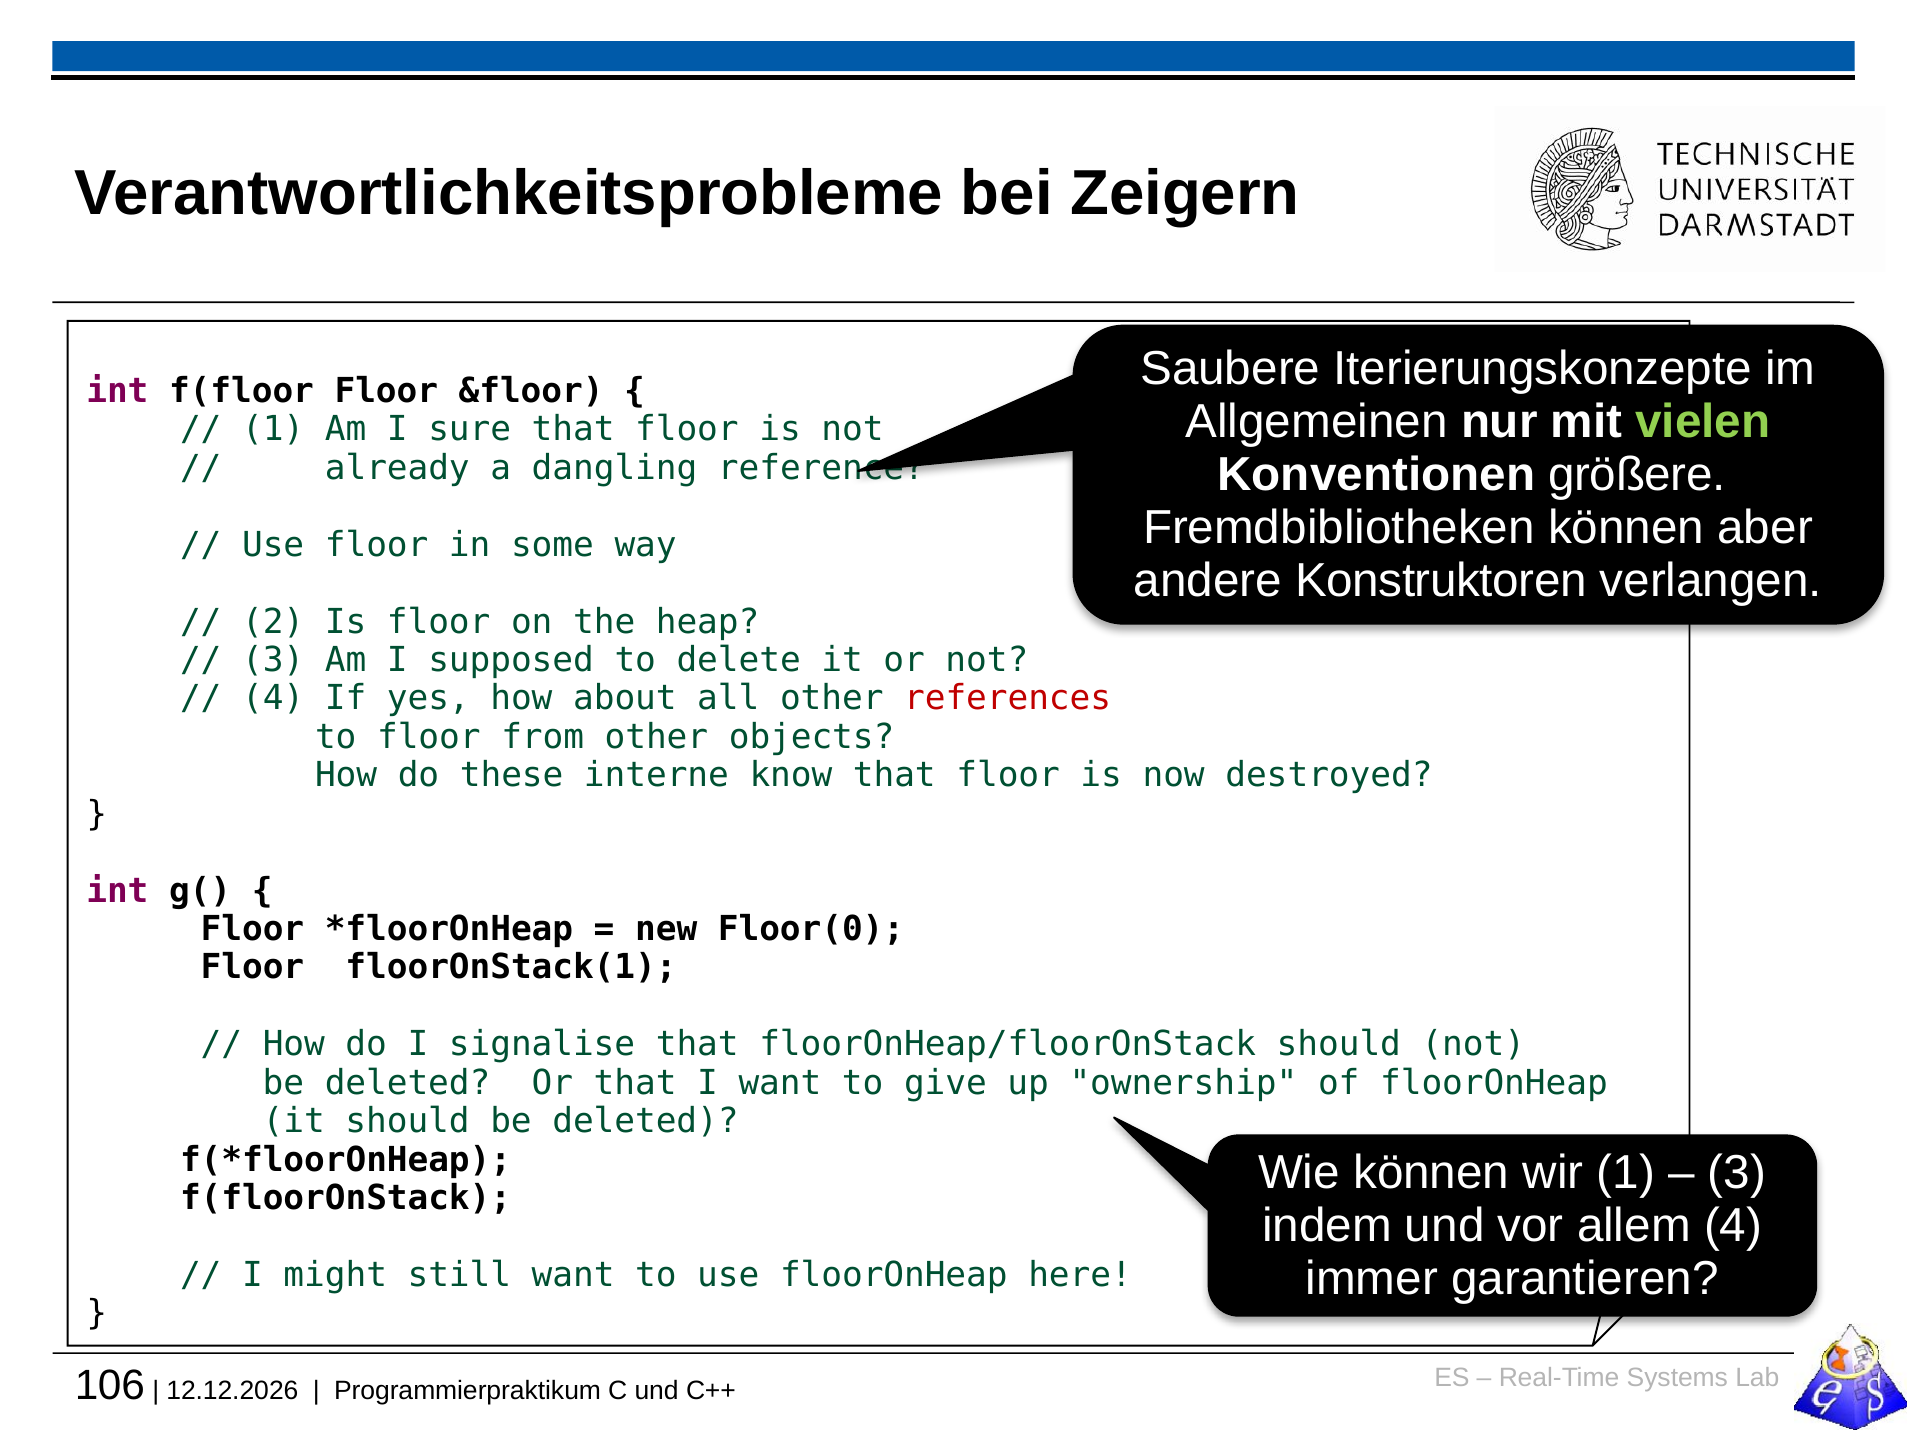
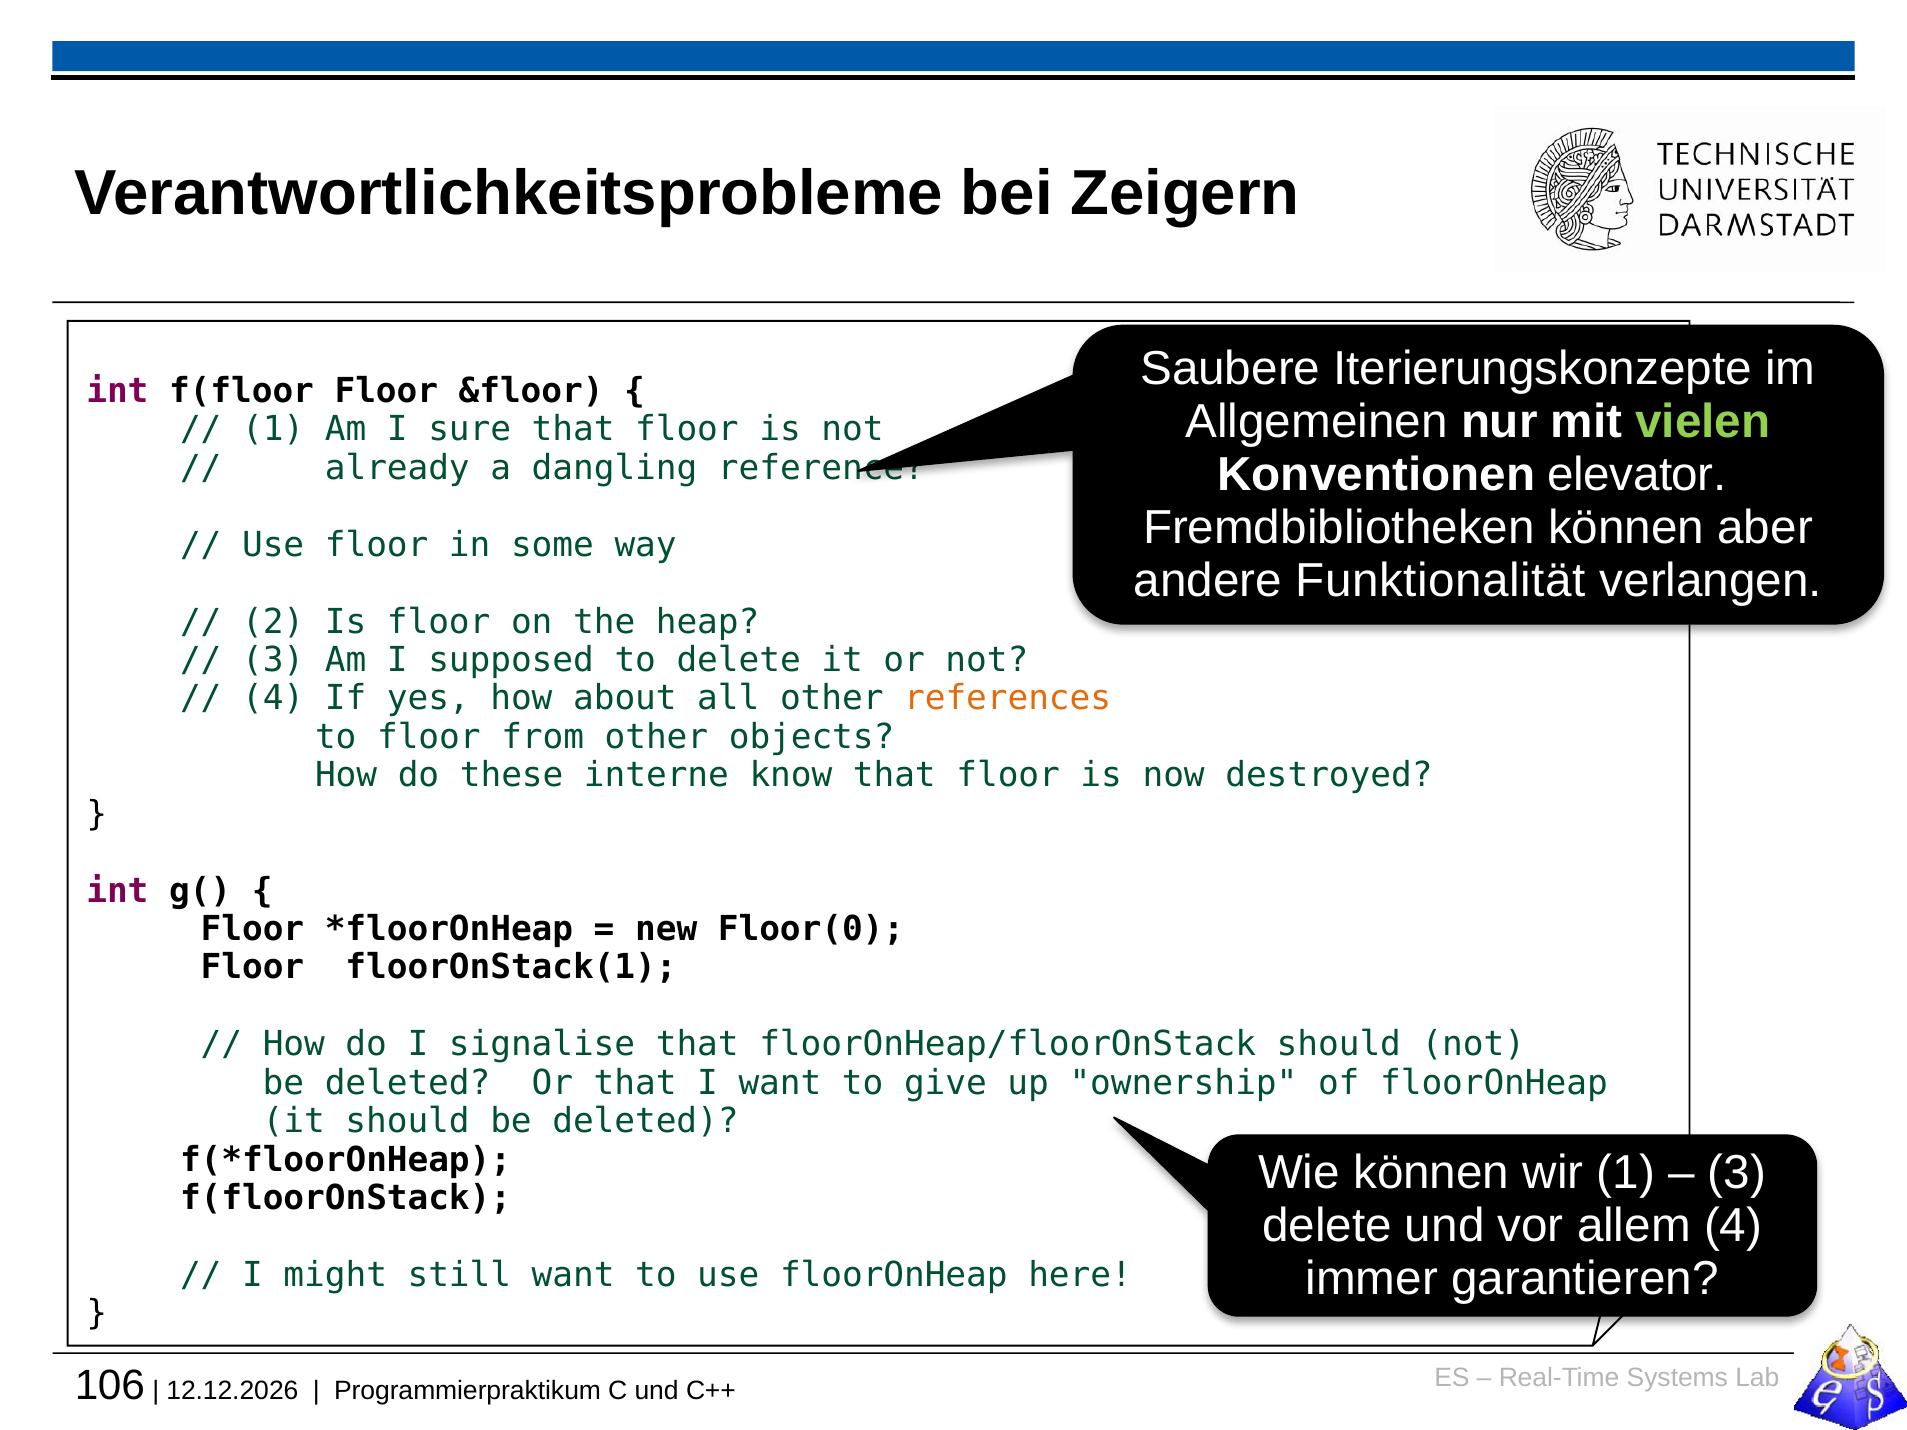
größere: größere -> elevator
Konstruktoren: Konstruktoren -> Funktionalität
references colour: red -> orange
indem at (1327, 1226): indem -> delete
